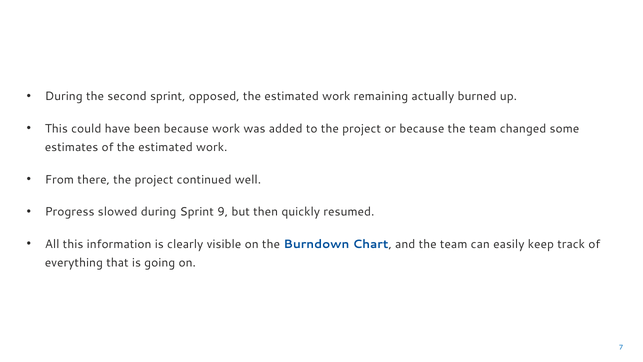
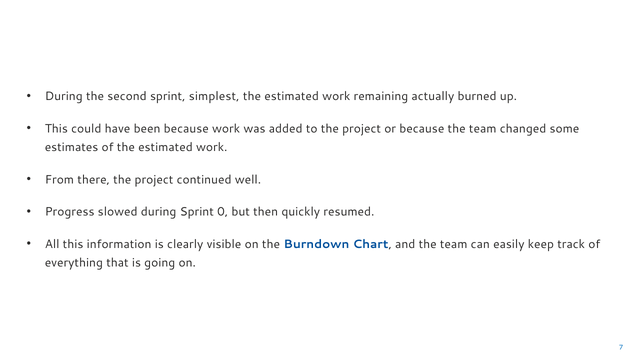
opposed: opposed -> simplest
9: 9 -> 0
